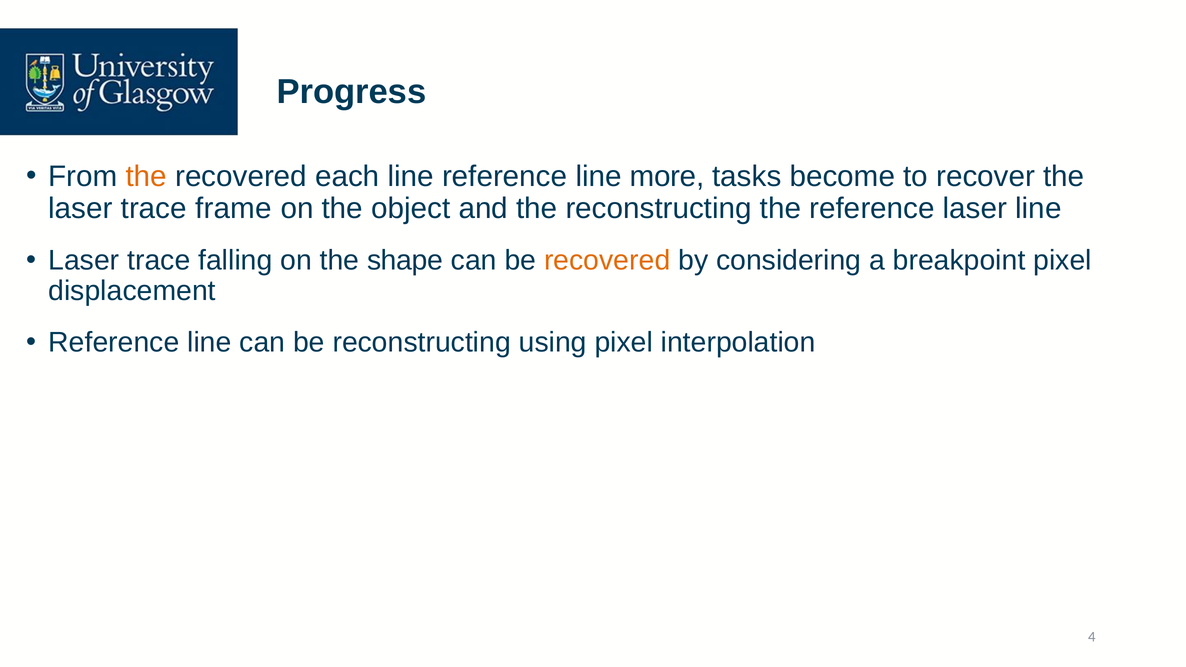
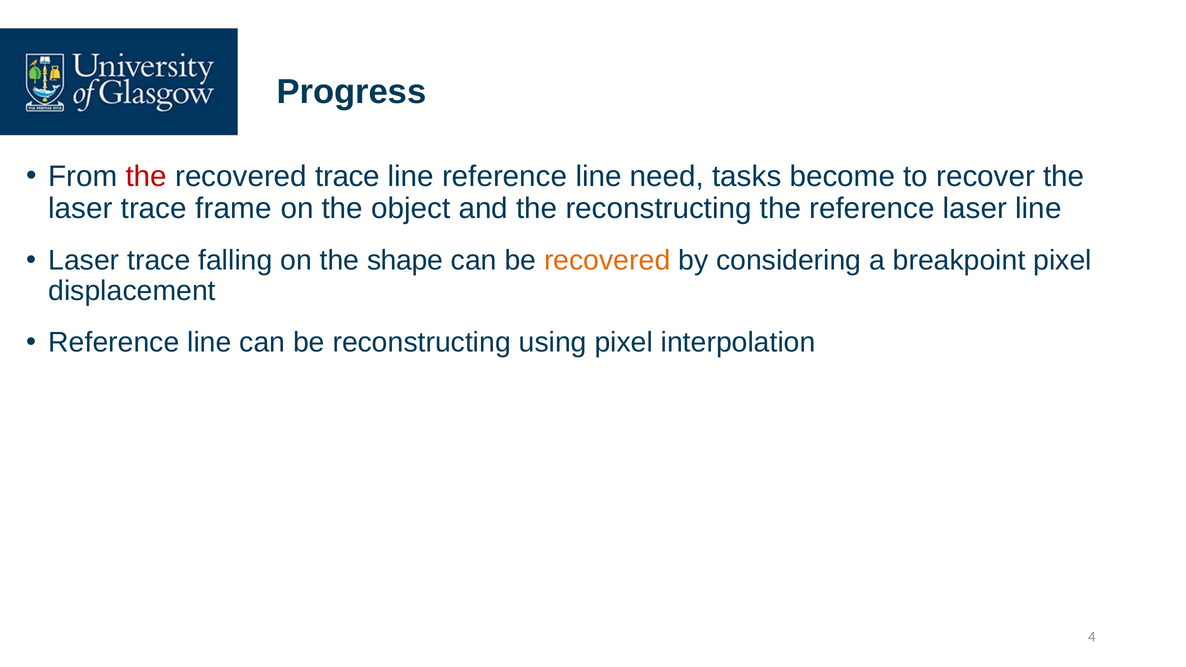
the at (146, 176) colour: orange -> red
recovered each: each -> trace
more: more -> need
